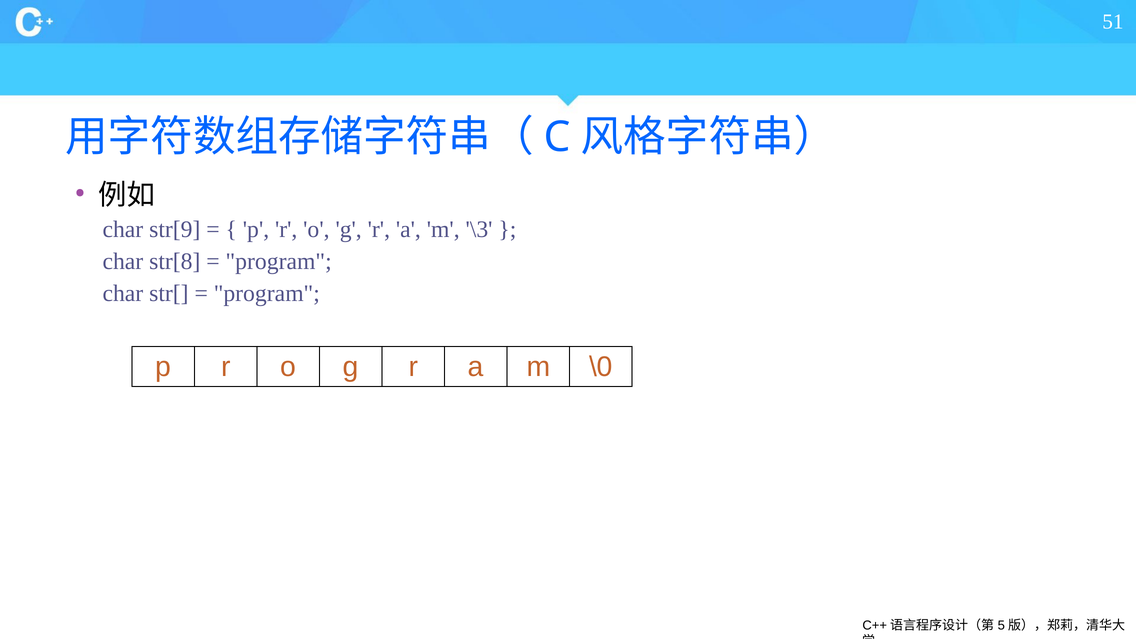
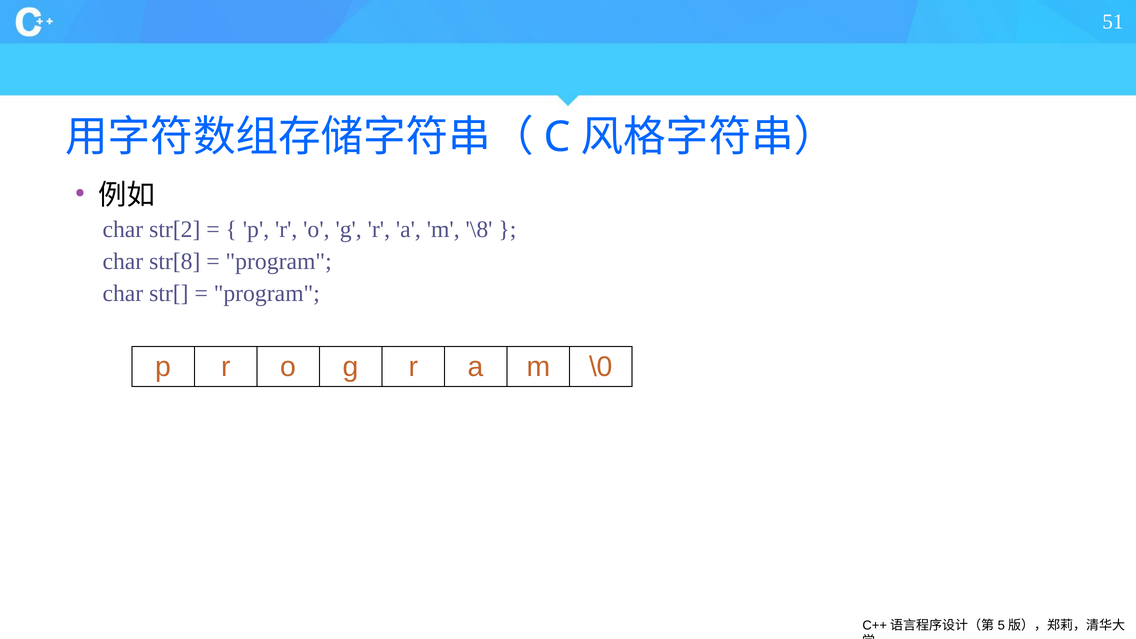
str[9: str[9 -> str[2
\3: \3 -> \8
